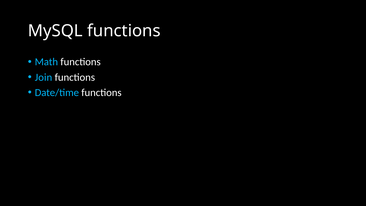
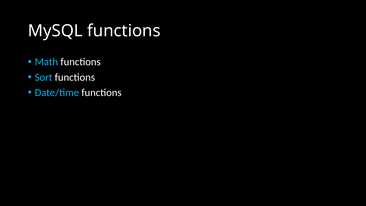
Join: Join -> Sort
